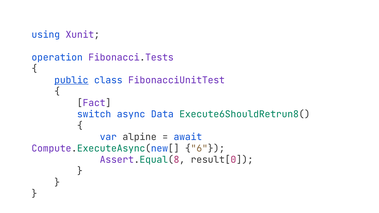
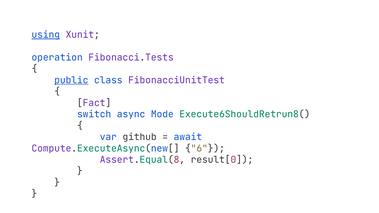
using underline: none -> present
Data: Data -> Mode
alpine: alpine -> github
